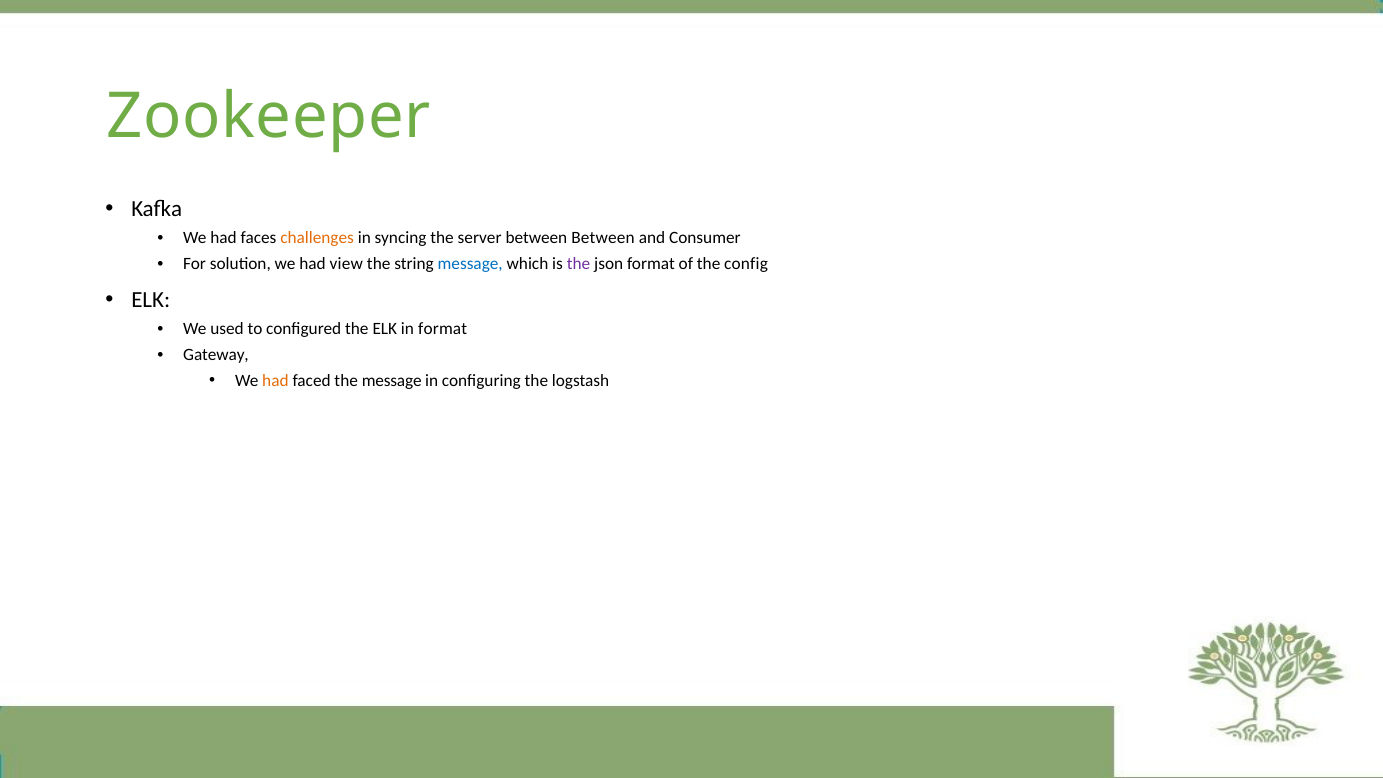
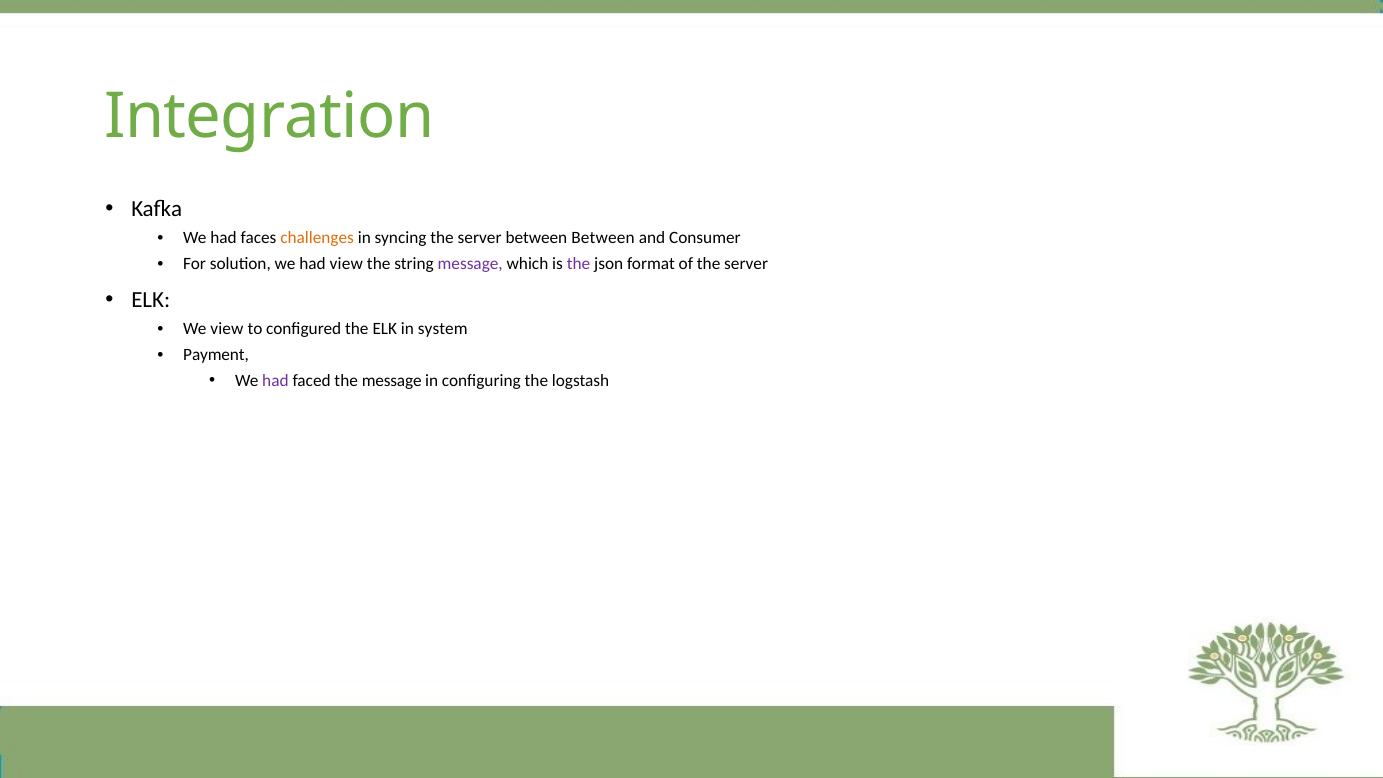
Zookeeper: Zookeeper -> Integration
message at (470, 264) colour: blue -> purple
of the config: config -> server
We used: used -> view
in format: format -> system
Gateway: Gateway -> Payment
had at (275, 381) colour: orange -> purple
